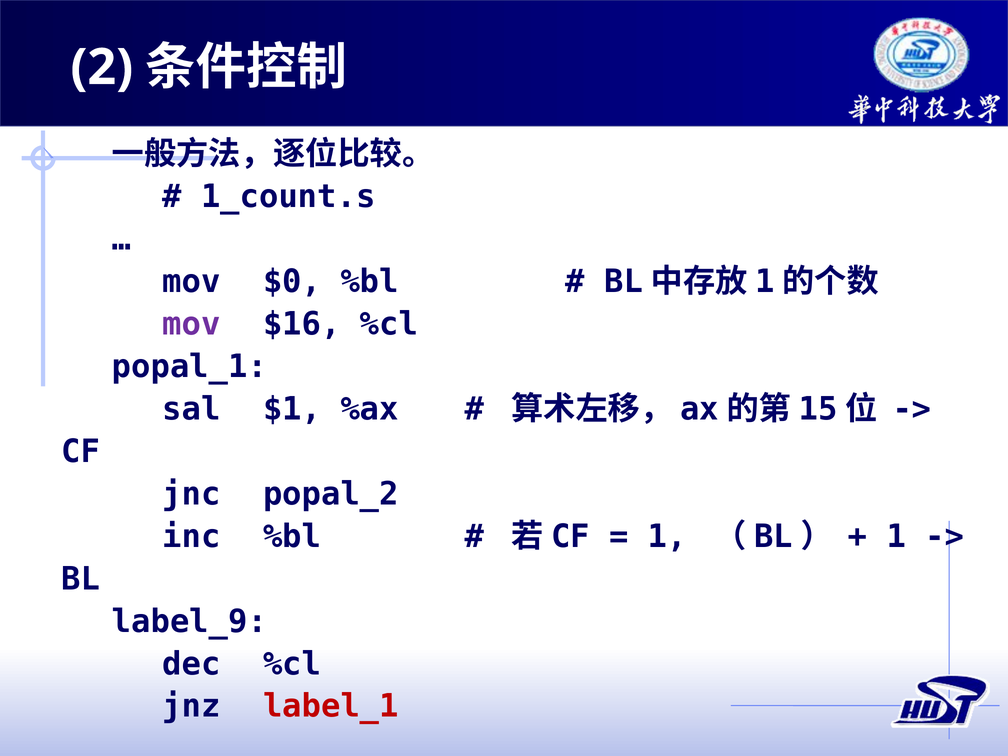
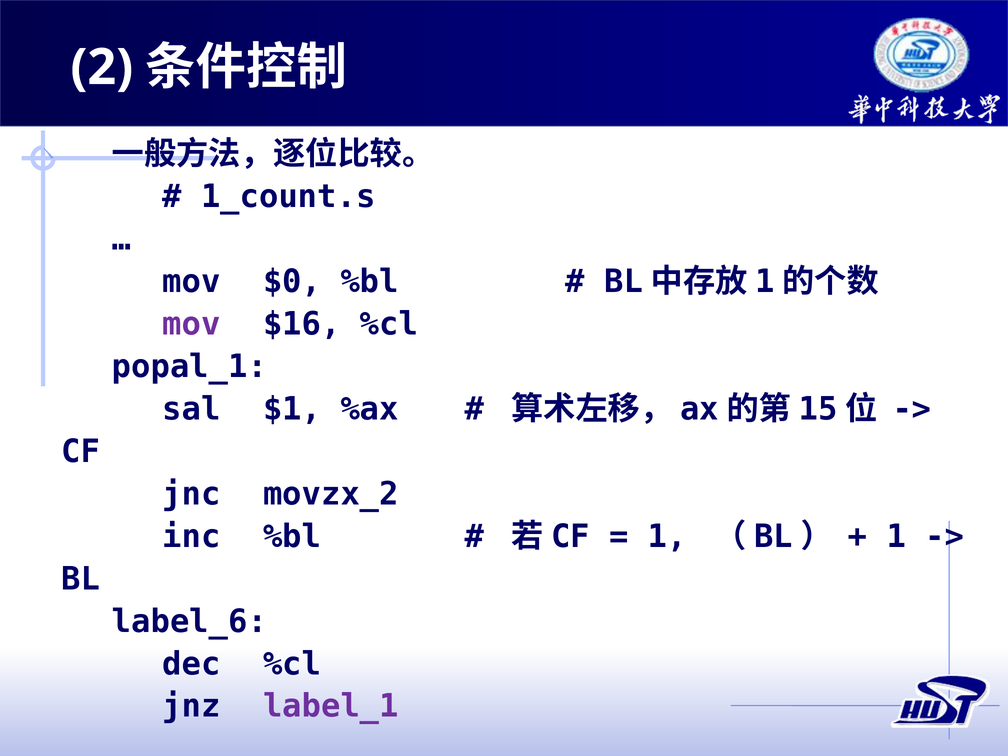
popal_2: popal_2 -> movzx_2
label_9: label_9 -> label_6
label_1 colour: red -> purple
